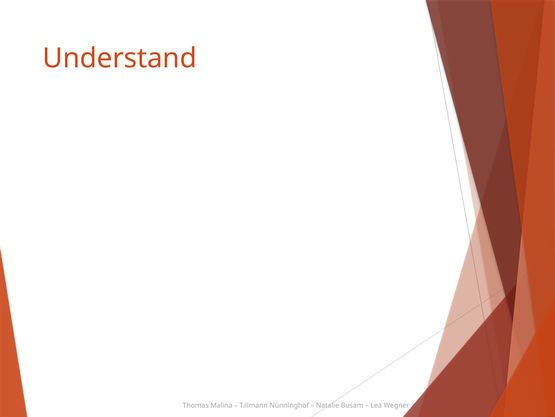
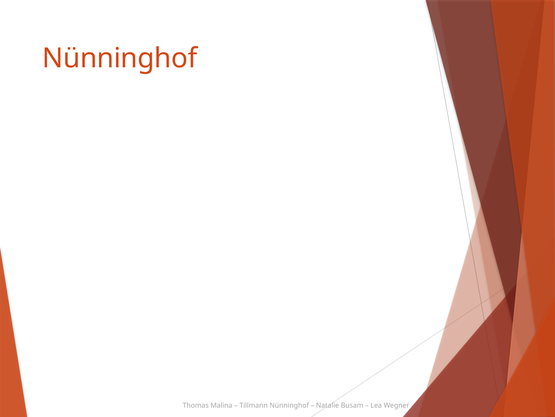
Understand at (120, 58): Understand -> Nünninghof
